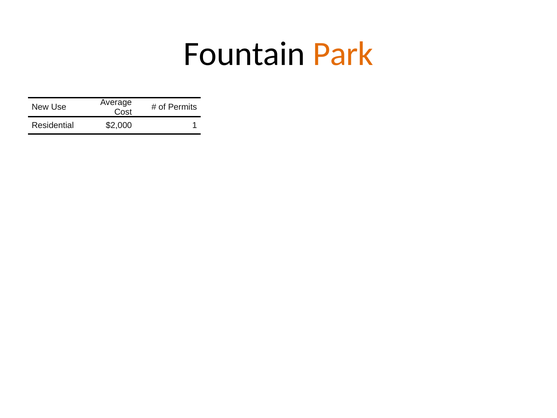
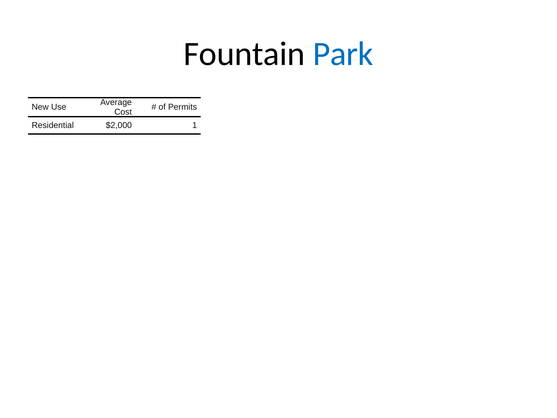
Park colour: orange -> blue
